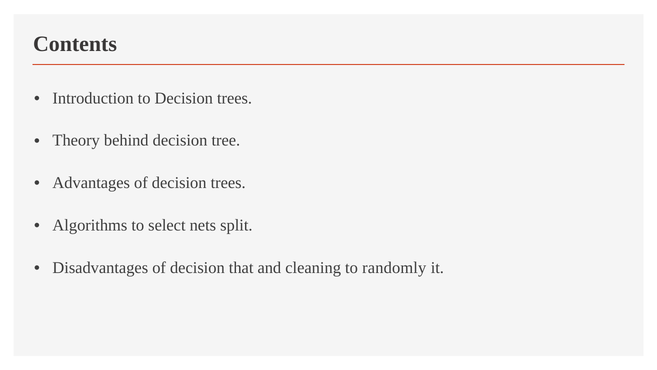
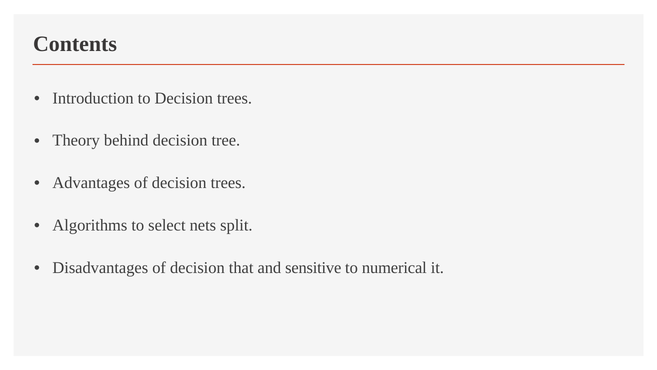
cleaning: cleaning -> sensitive
randomly: randomly -> numerical
